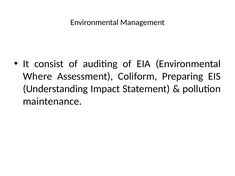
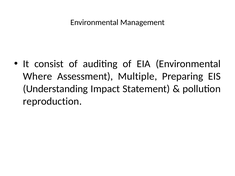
Coliform: Coliform -> Multiple
maintenance: maintenance -> reproduction
